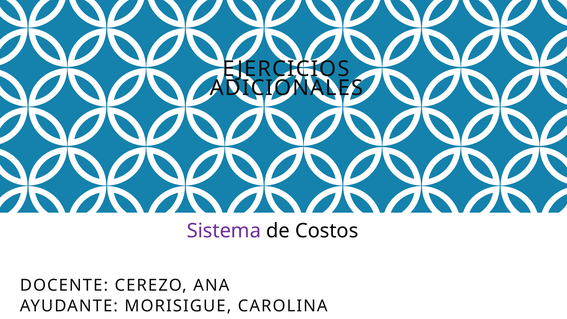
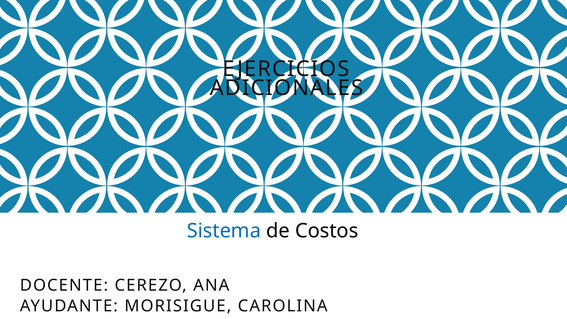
Sistema colour: purple -> blue
